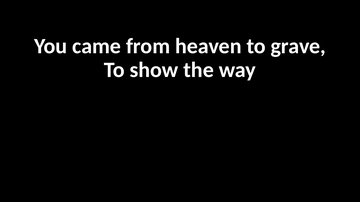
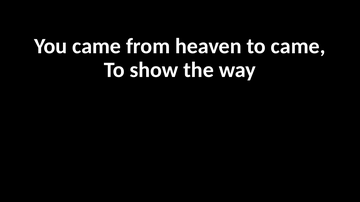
to grave: grave -> came
